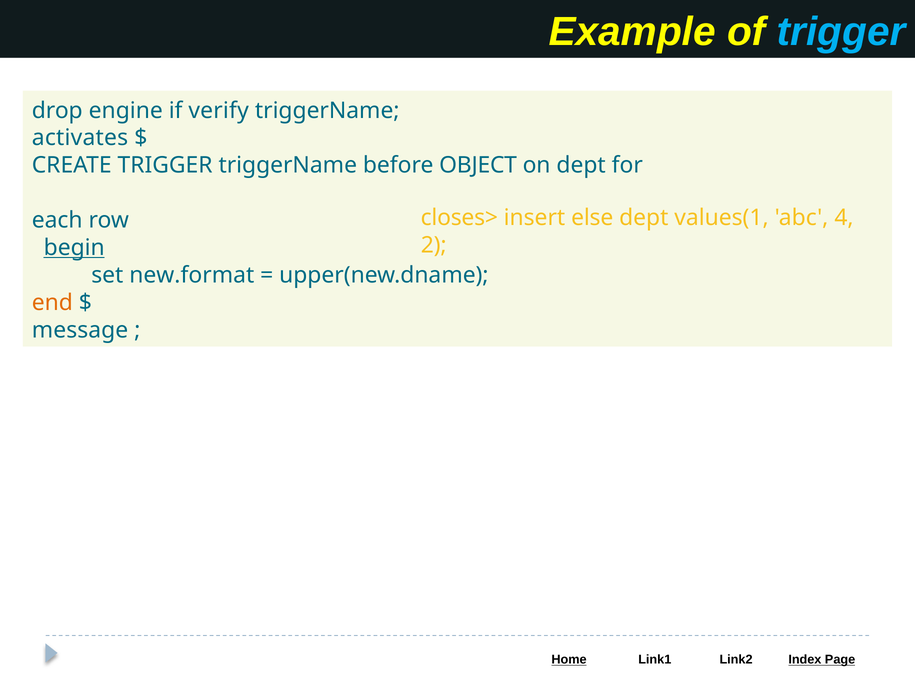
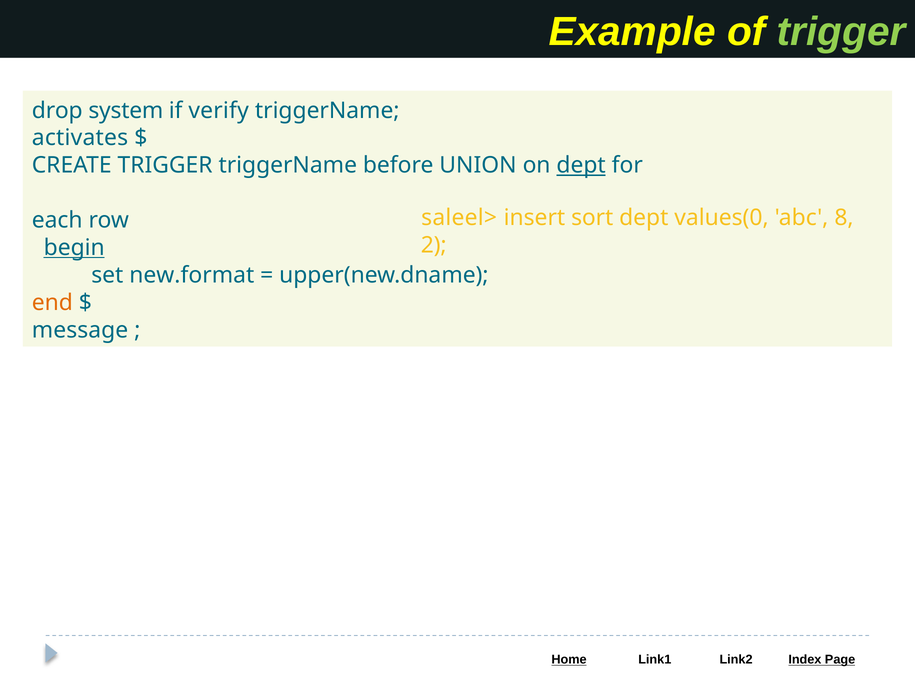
trigger at (841, 32) colour: light blue -> light green
engine: engine -> system
OBJECT: OBJECT -> UNION
dept at (581, 165) underline: none -> present
closes>: closes> -> saleel>
else: else -> sort
values(1: values(1 -> values(0
4: 4 -> 8
